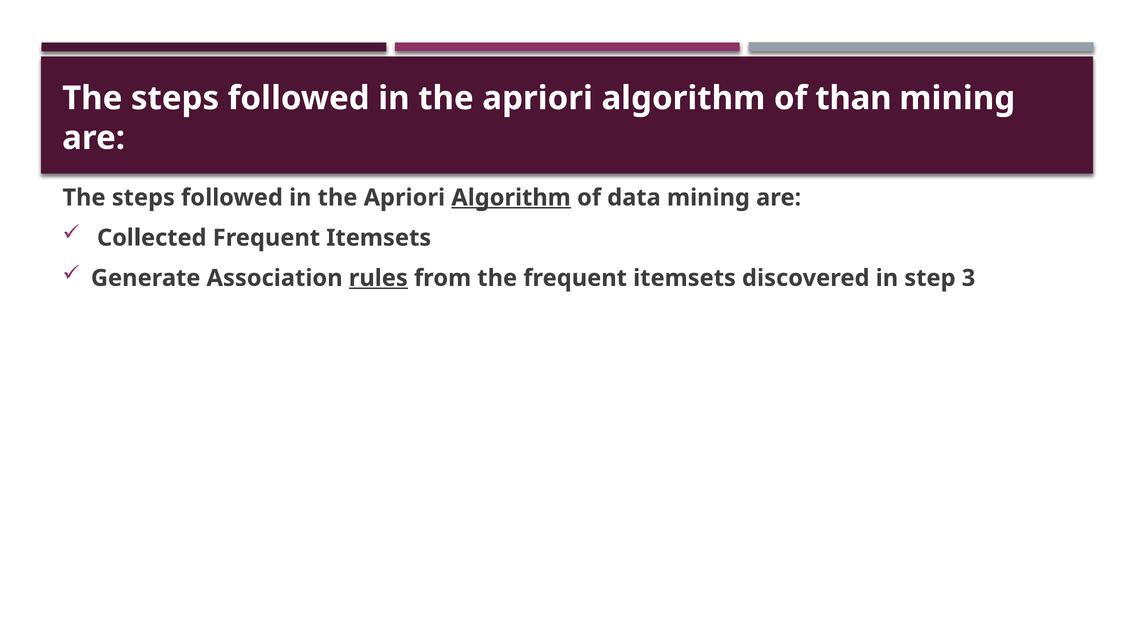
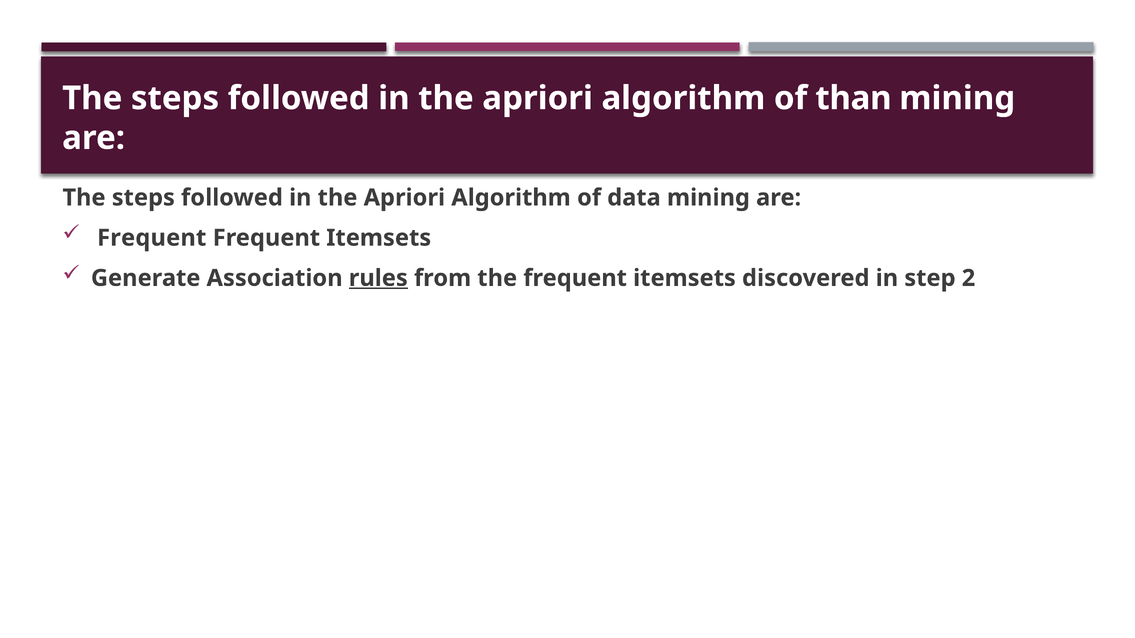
Algorithm at (511, 198) underline: present -> none
Collected at (152, 238): Collected -> Frequent
3: 3 -> 2
